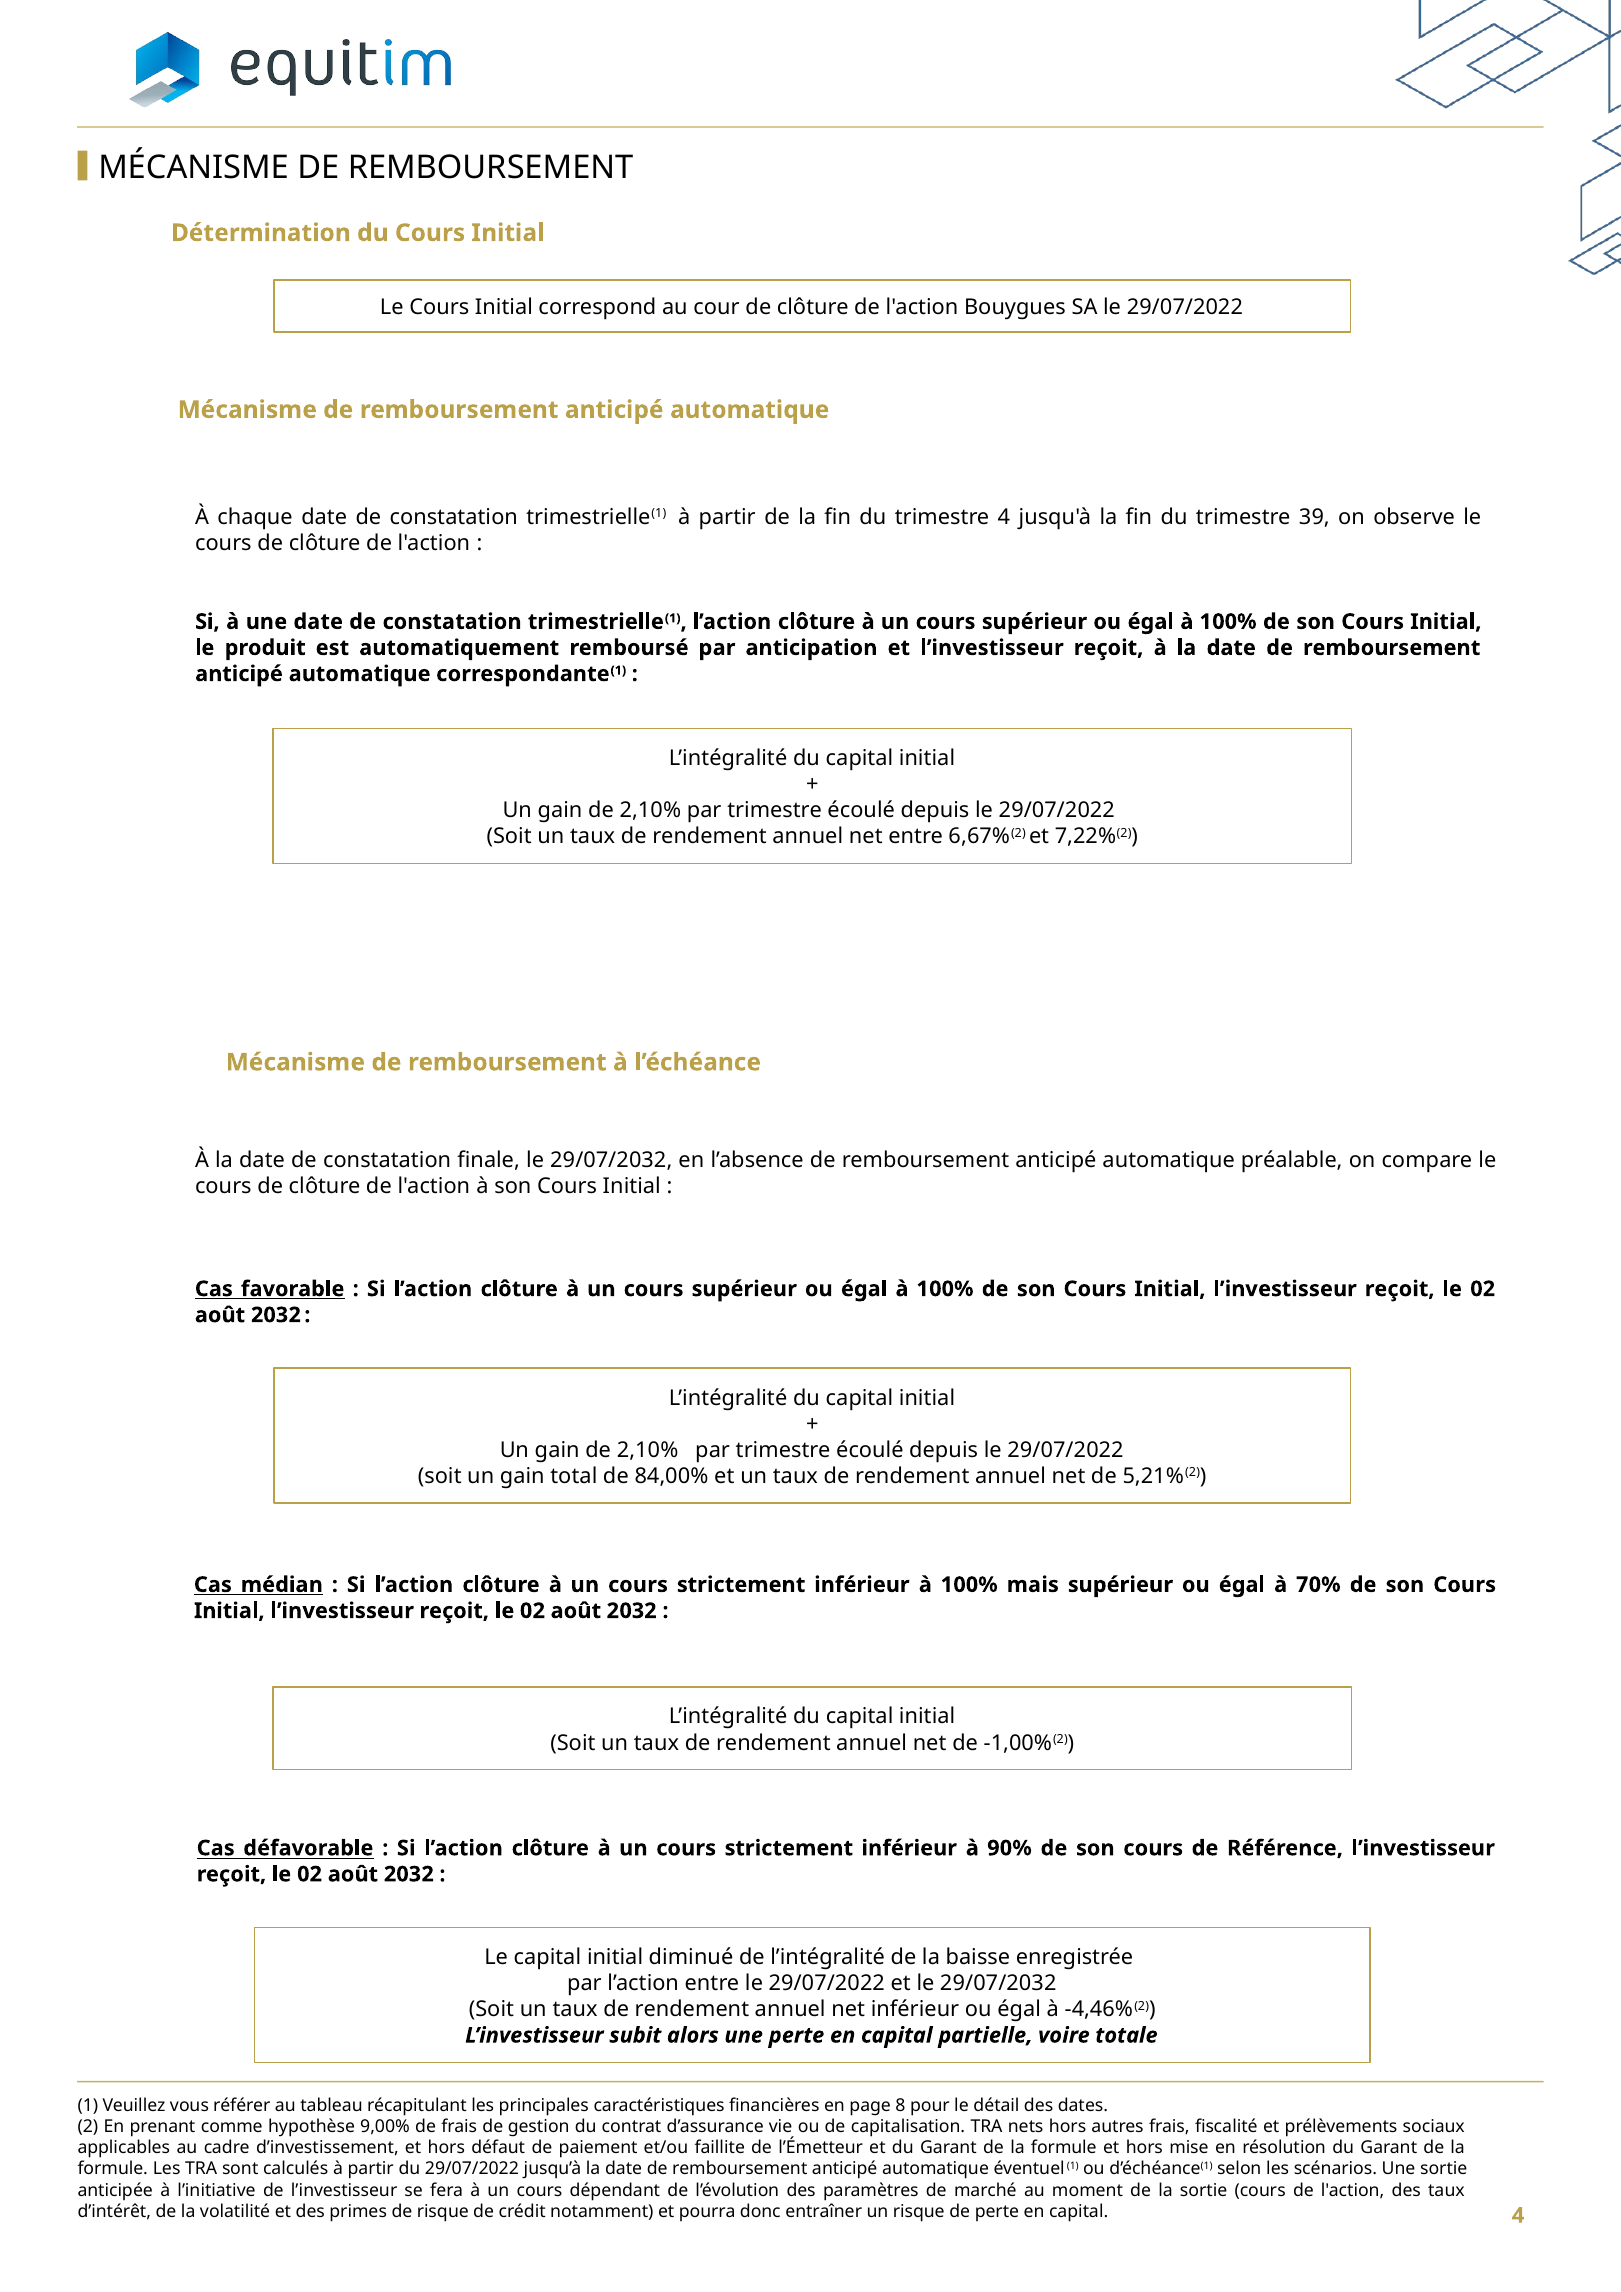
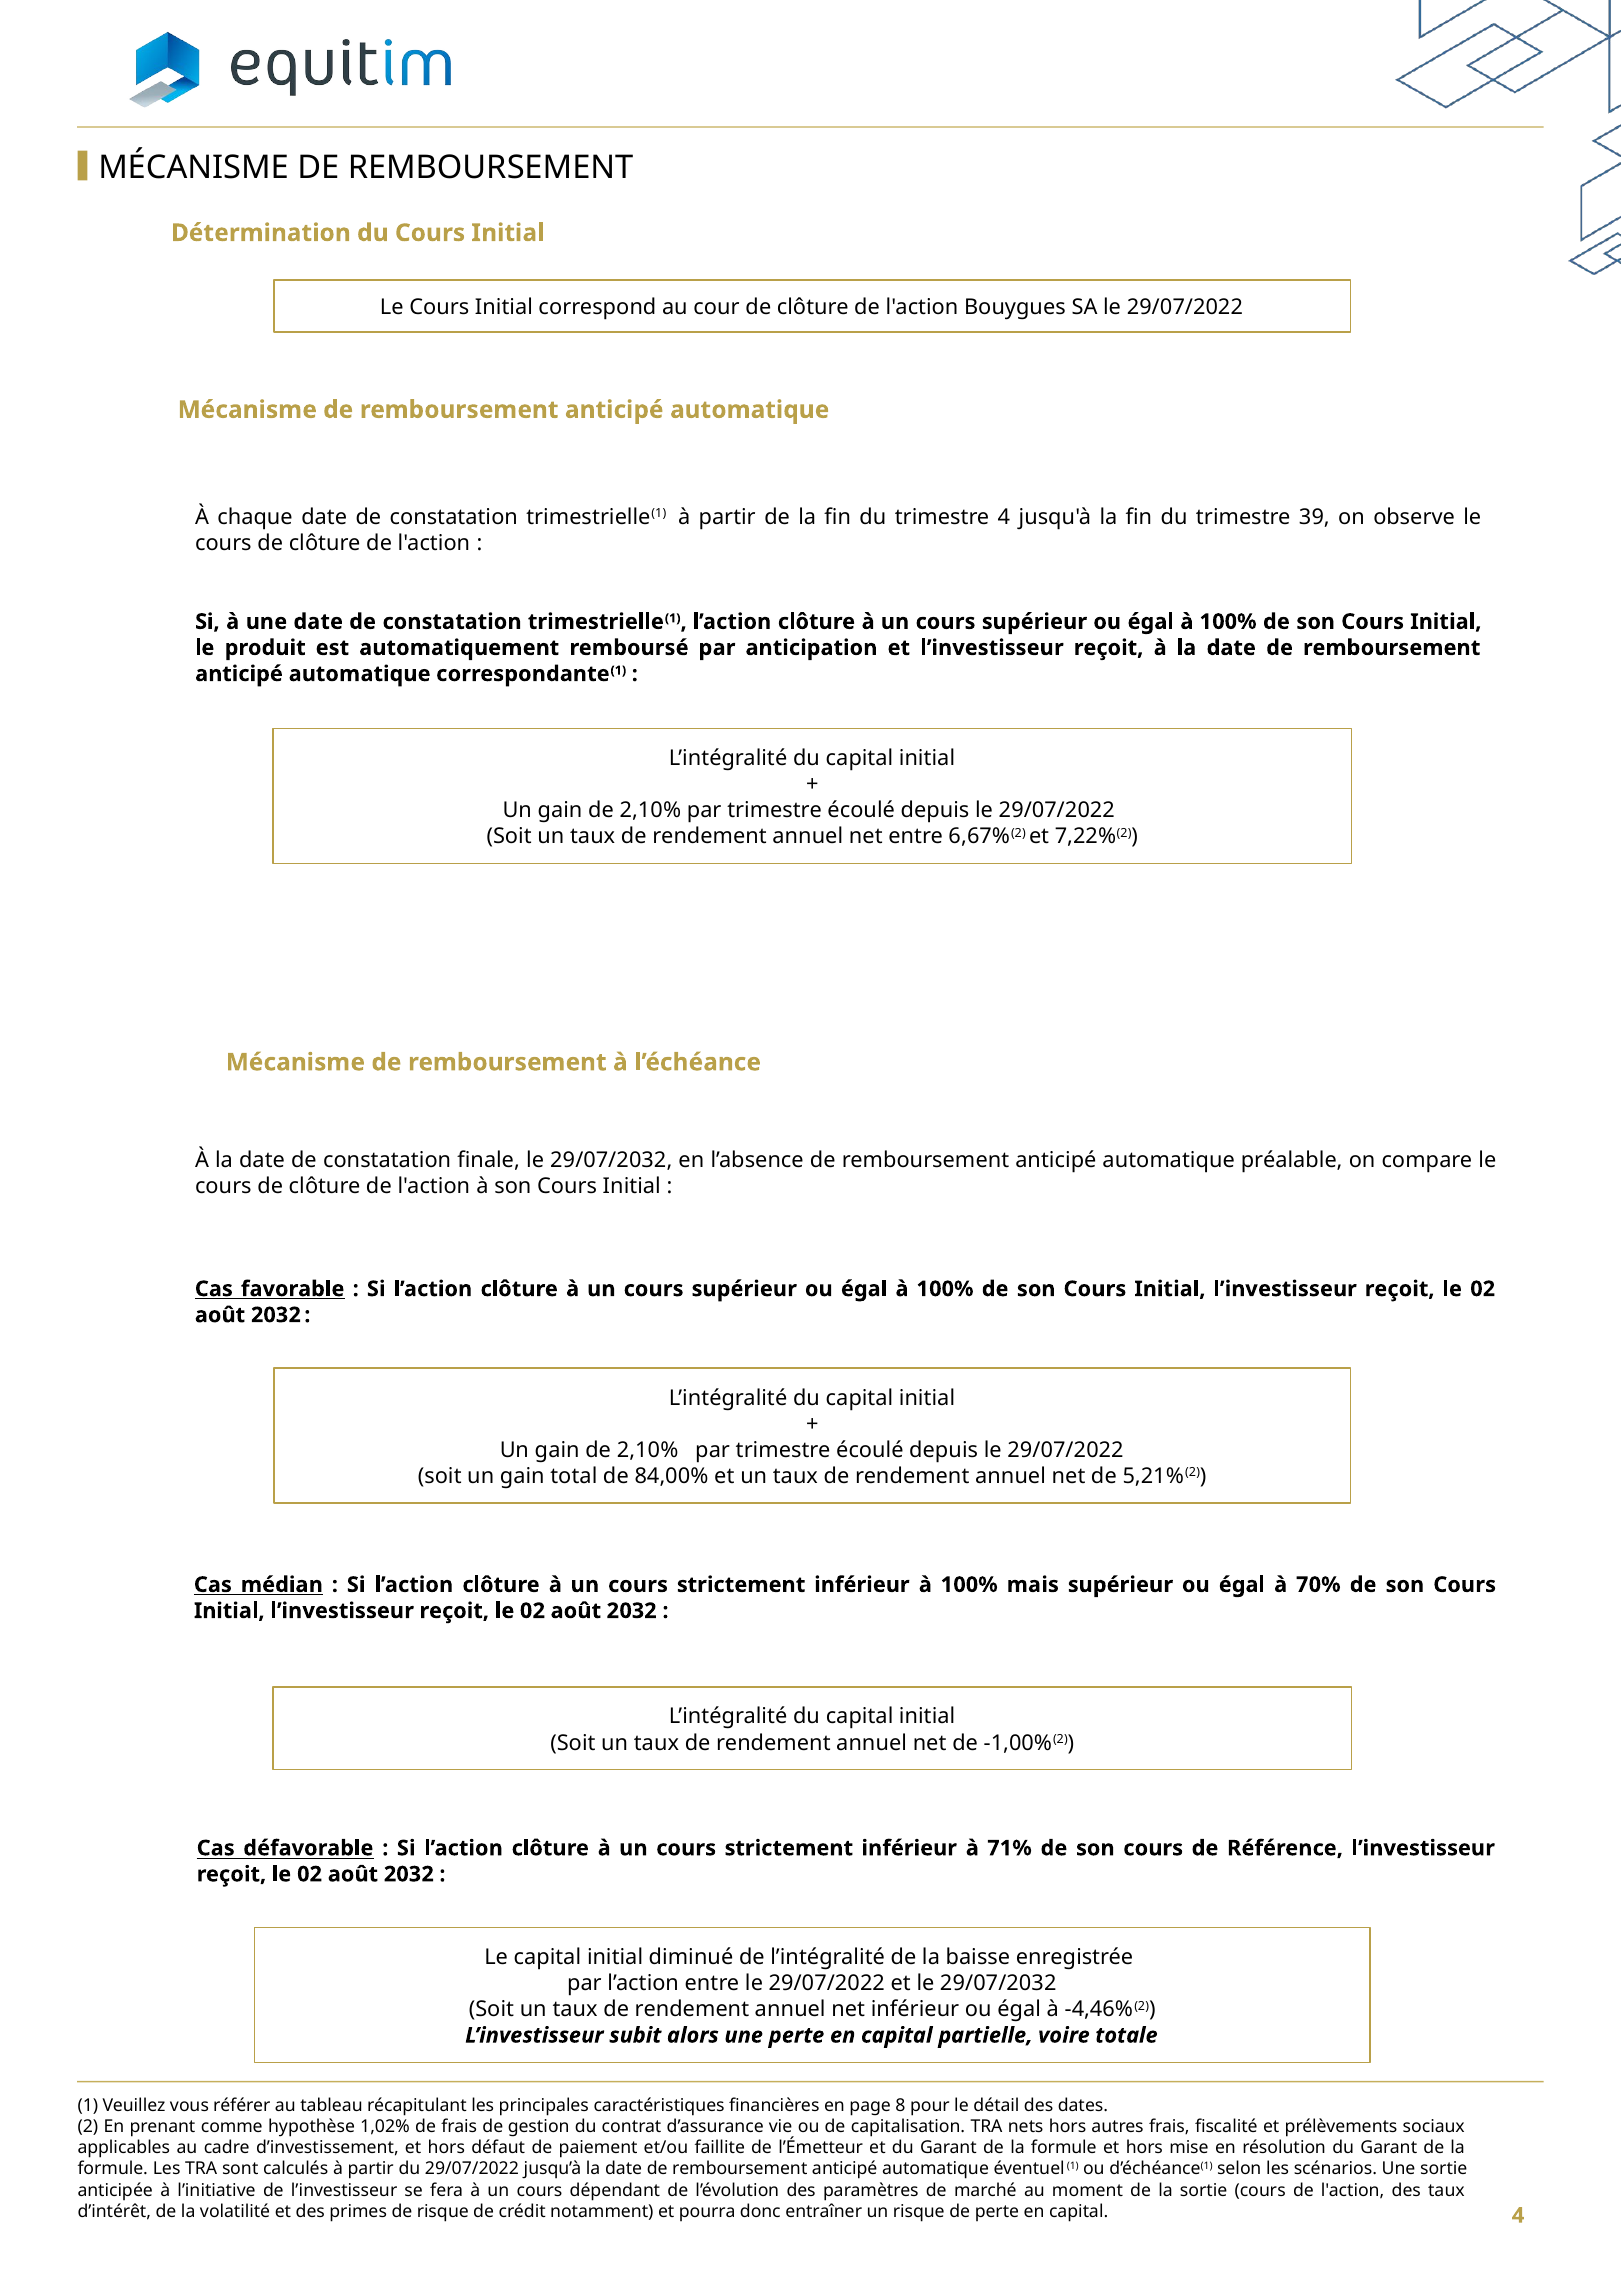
90%: 90% -> 71%
9,00%: 9,00% -> 1,02%
